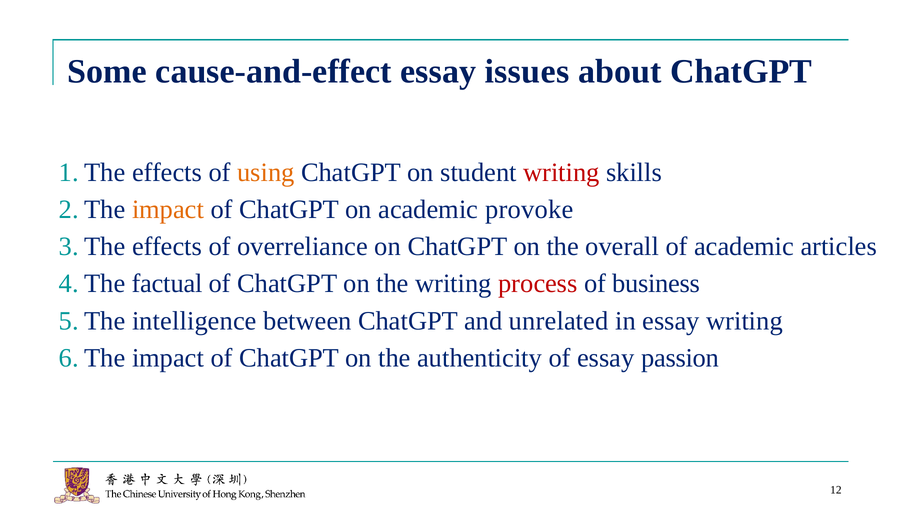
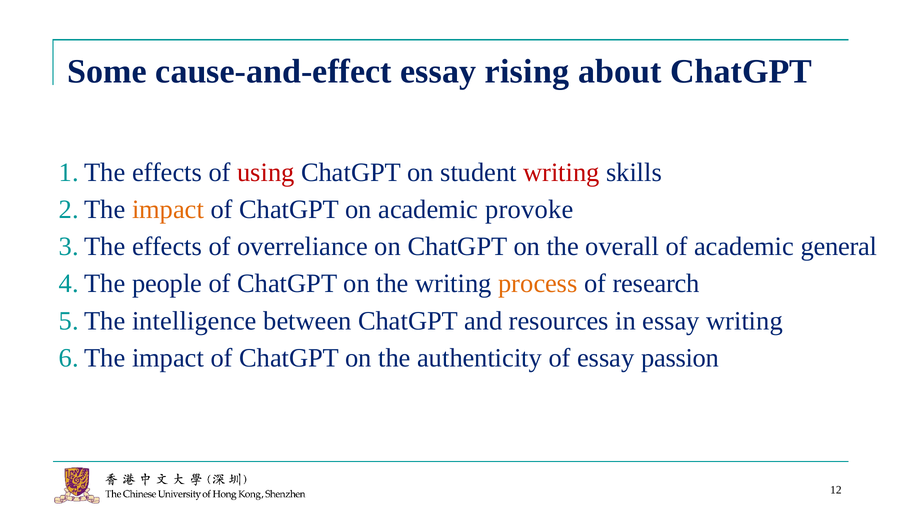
issues: issues -> rising
using colour: orange -> red
articles: articles -> general
factual: factual -> people
process colour: red -> orange
business: business -> research
unrelated: unrelated -> resources
